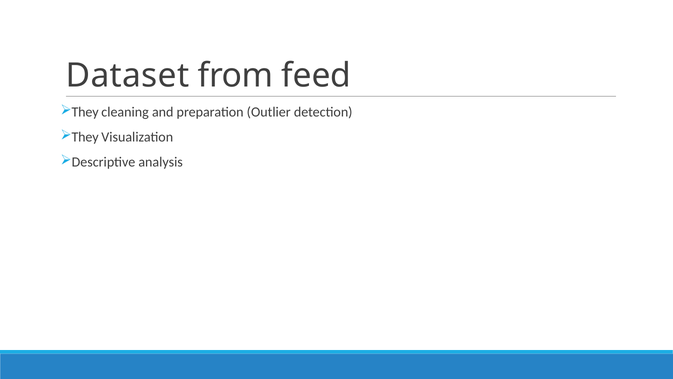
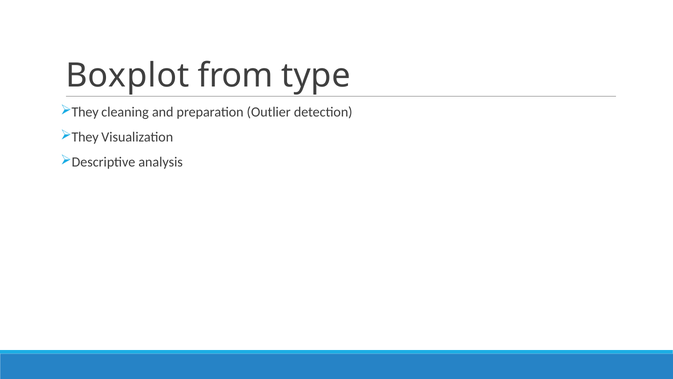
Dataset: Dataset -> Boxplot
feed: feed -> type
